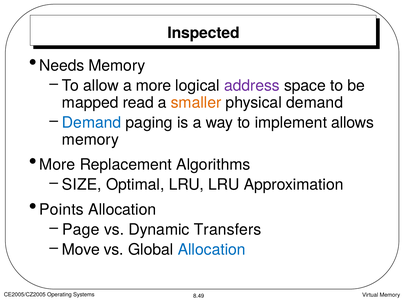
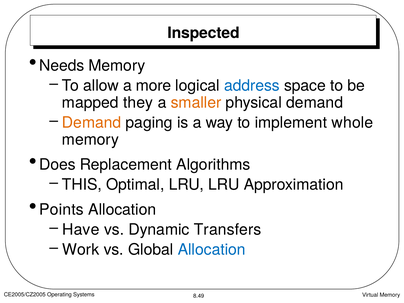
address colour: purple -> blue
read: read -> they
Demand at (92, 123) colour: blue -> orange
allows: allows -> whole
More at (57, 165): More -> Does
SIZE: SIZE -> THIS
Page: Page -> Have
Move: Move -> Work
